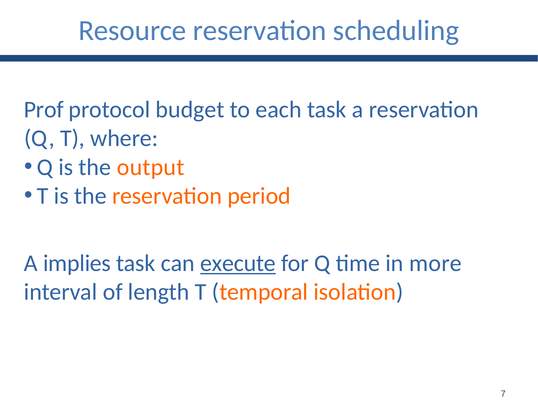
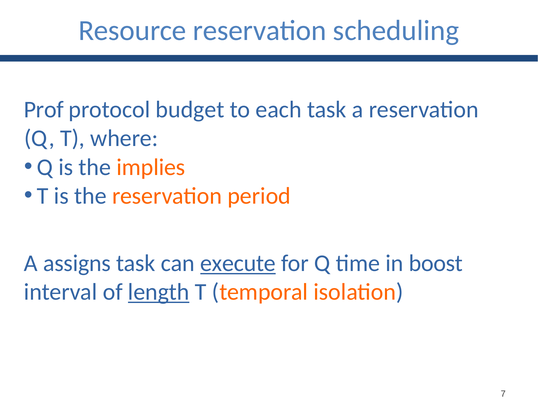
output: output -> implies
implies: implies -> assigns
more: more -> boost
length underline: none -> present
